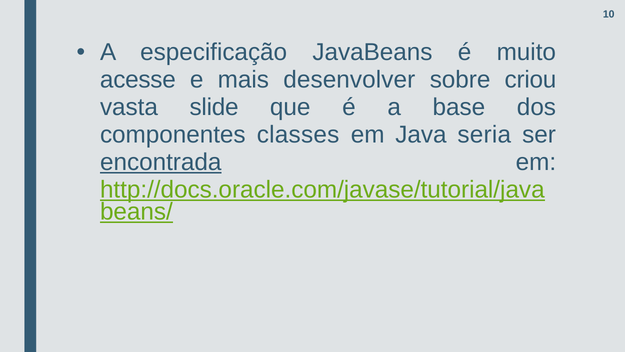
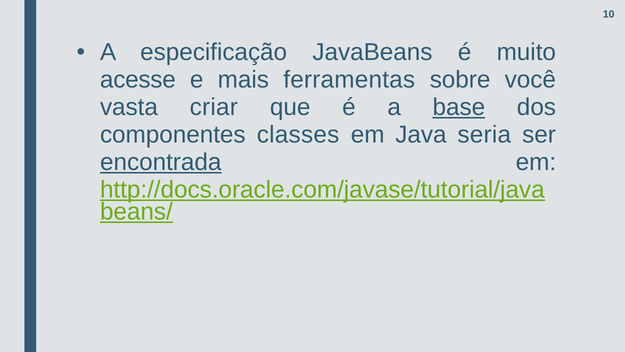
desenvolver: desenvolver -> ferramentas
criou: criou -> você
slide: slide -> criar
base underline: none -> present
